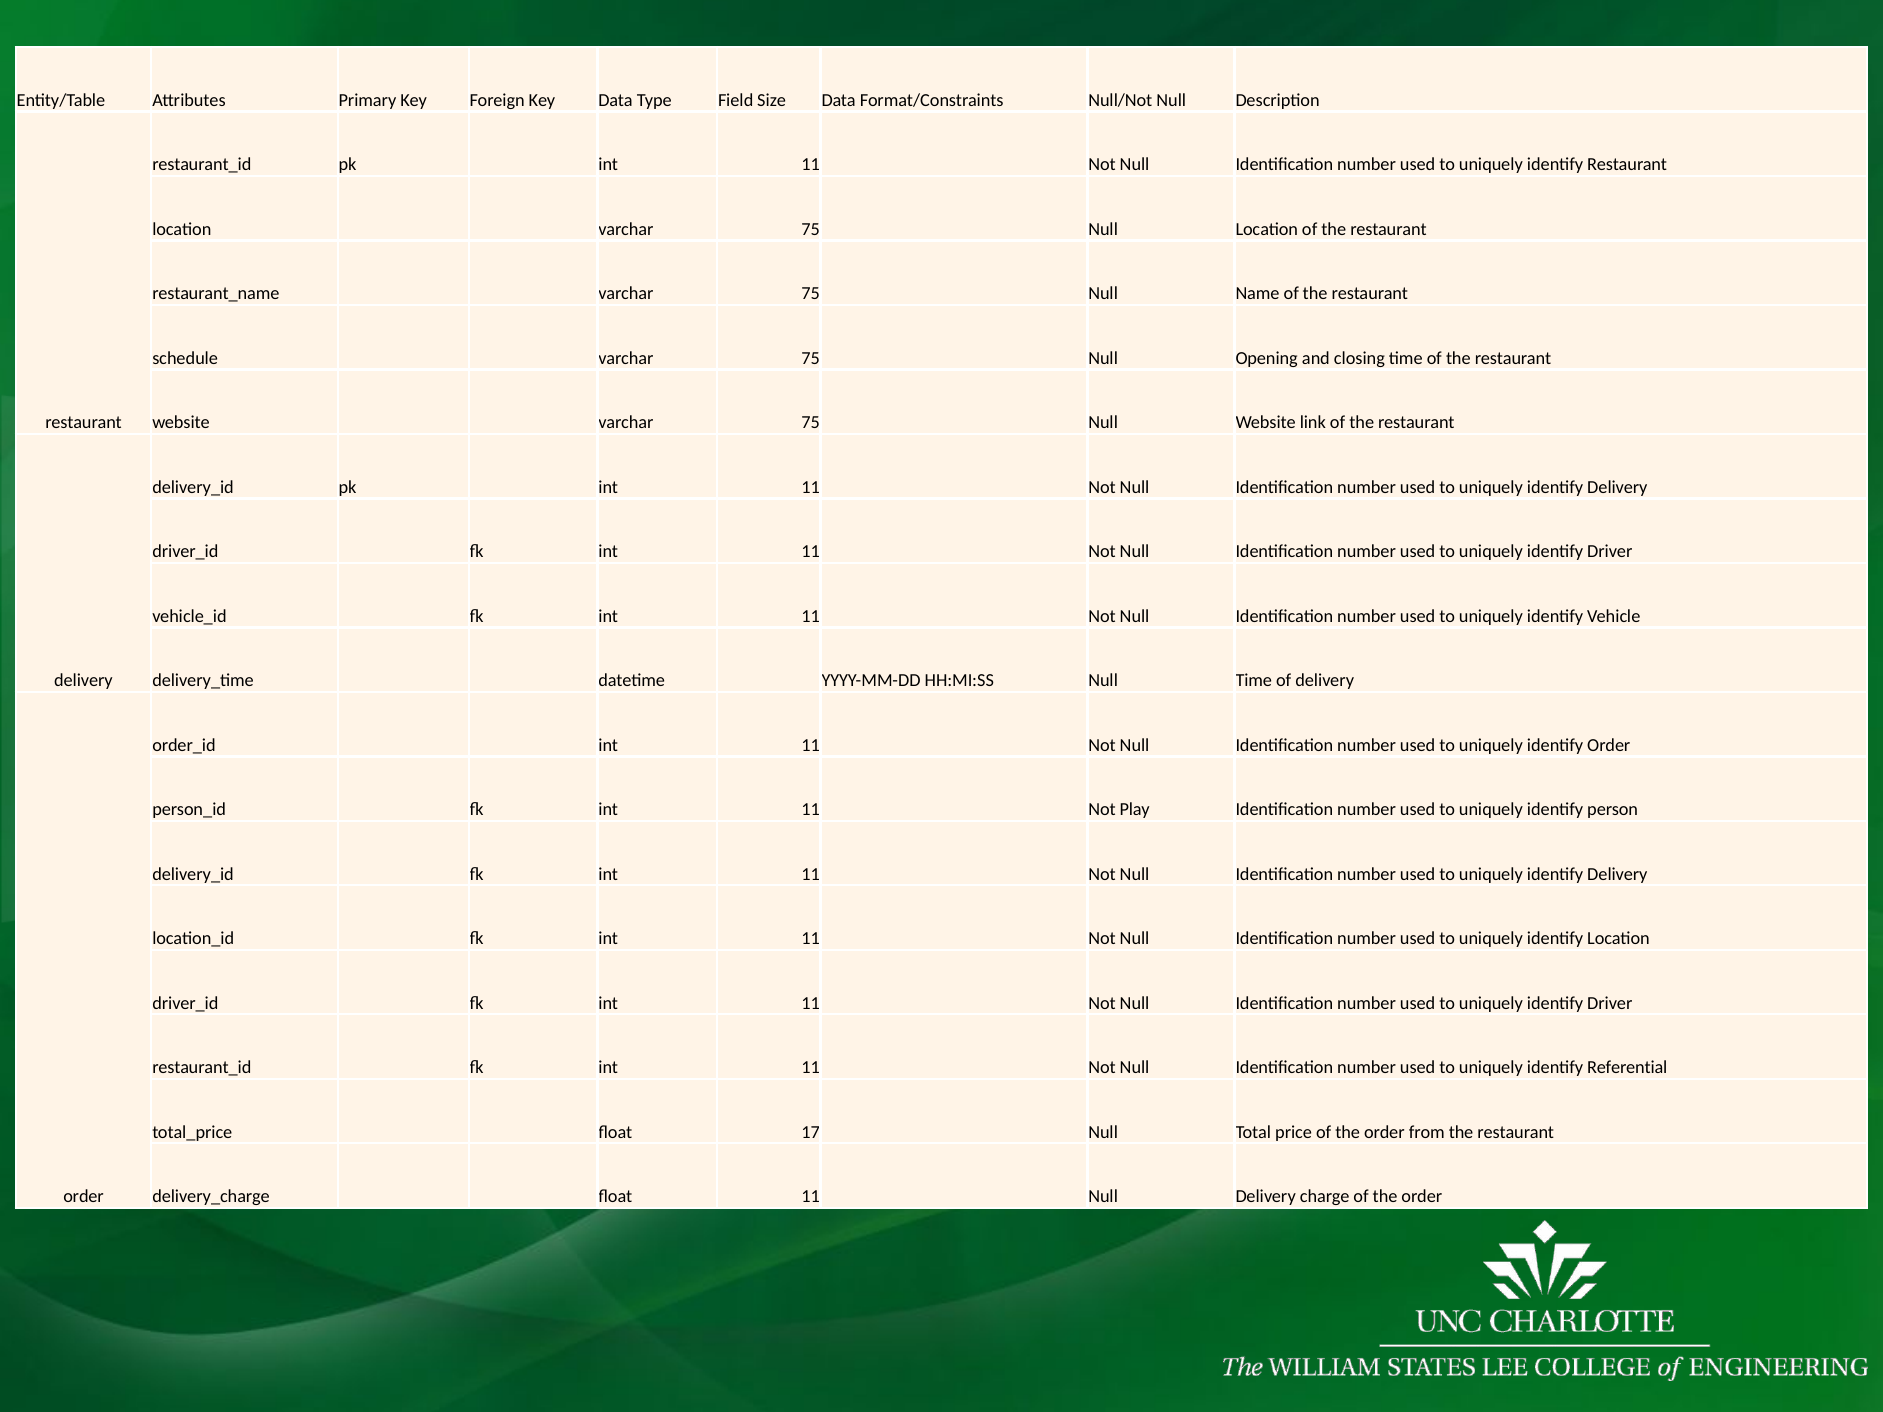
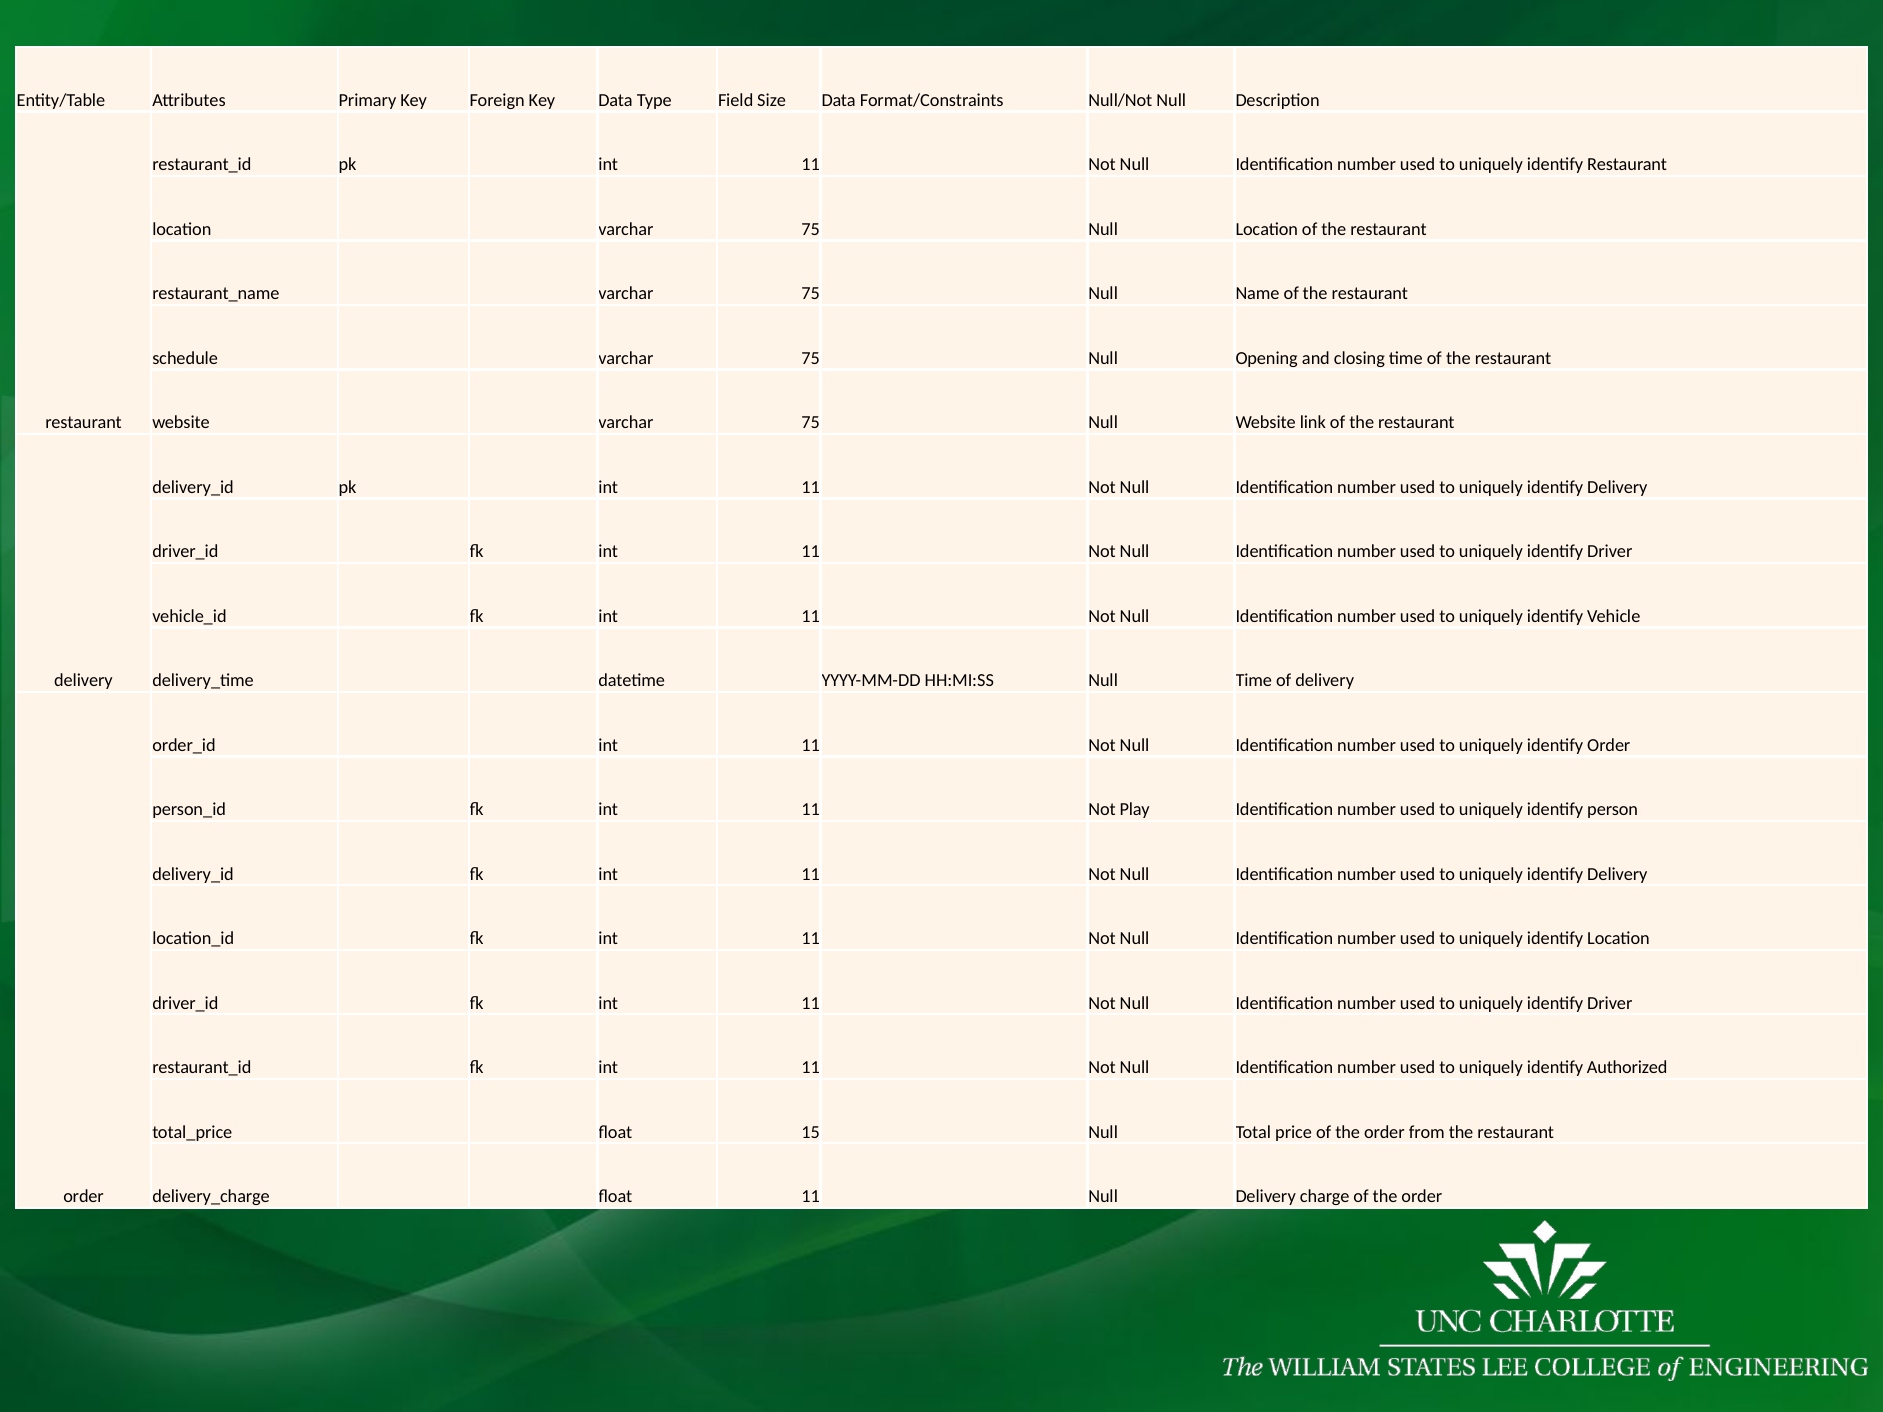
Referential: Referential -> Authorized
17: 17 -> 15
